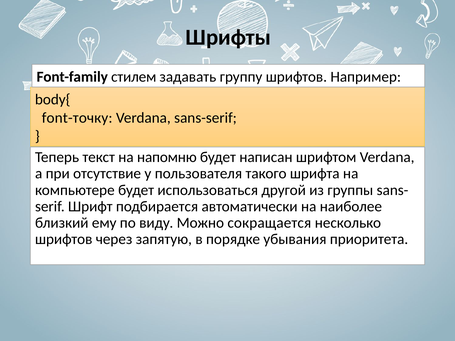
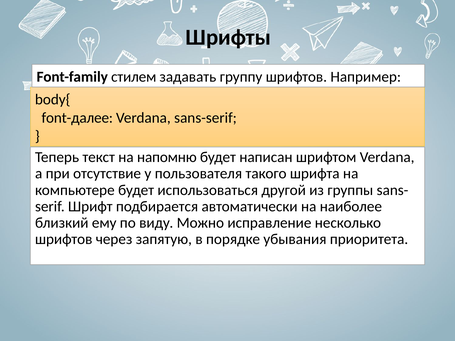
font-точку: font-точку -> font-далее
сокращается: сокращается -> исправление
